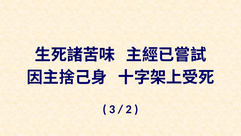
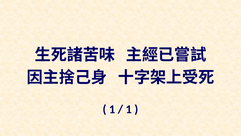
3 at (112, 109): 3 -> 1
2 at (129, 109): 2 -> 1
